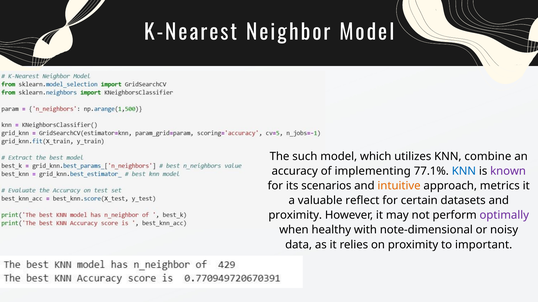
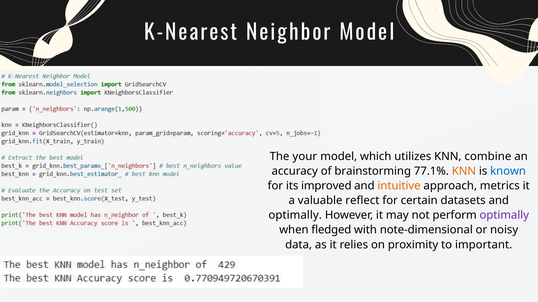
such: such -> your
implementing: implementing -> brainstorming
KNN at (464, 171) colour: blue -> orange
known colour: purple -> blue
scenarios: scenarios -> improved
proximity at (295, 216): proximity -> optimally
healthy: healthy -> fledged
